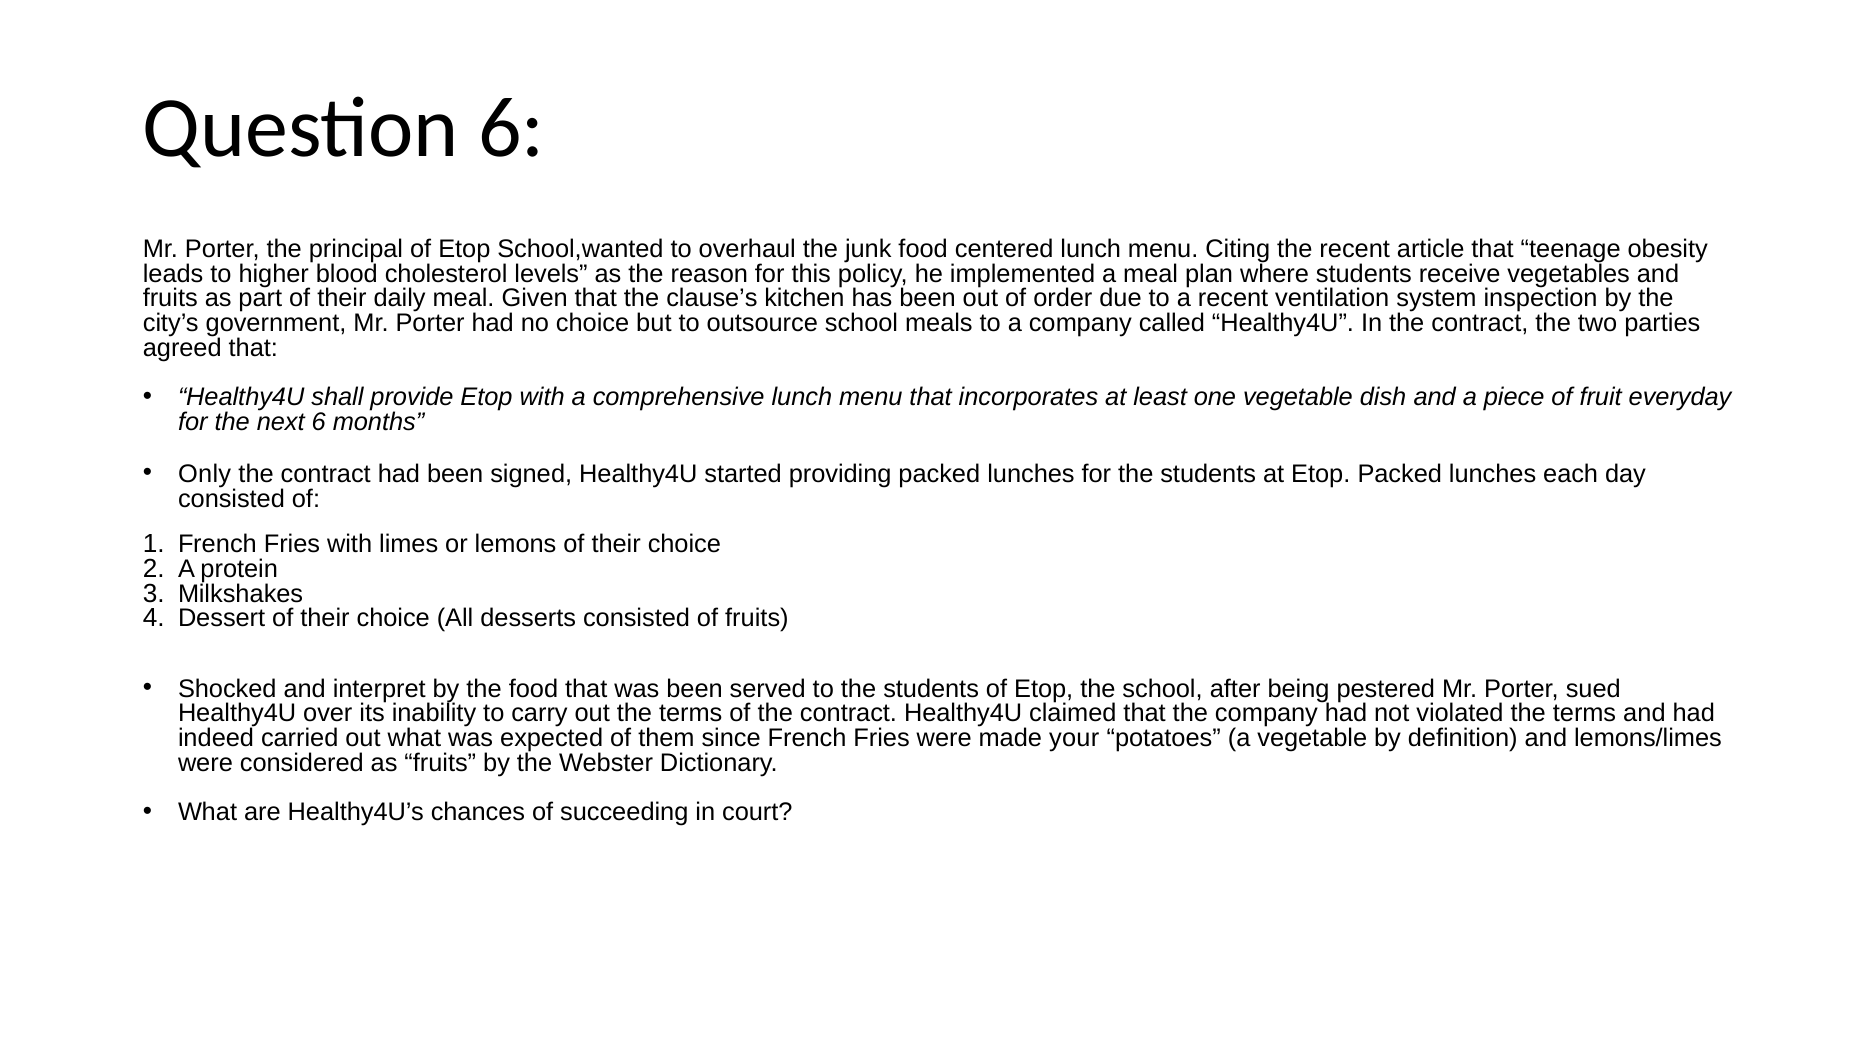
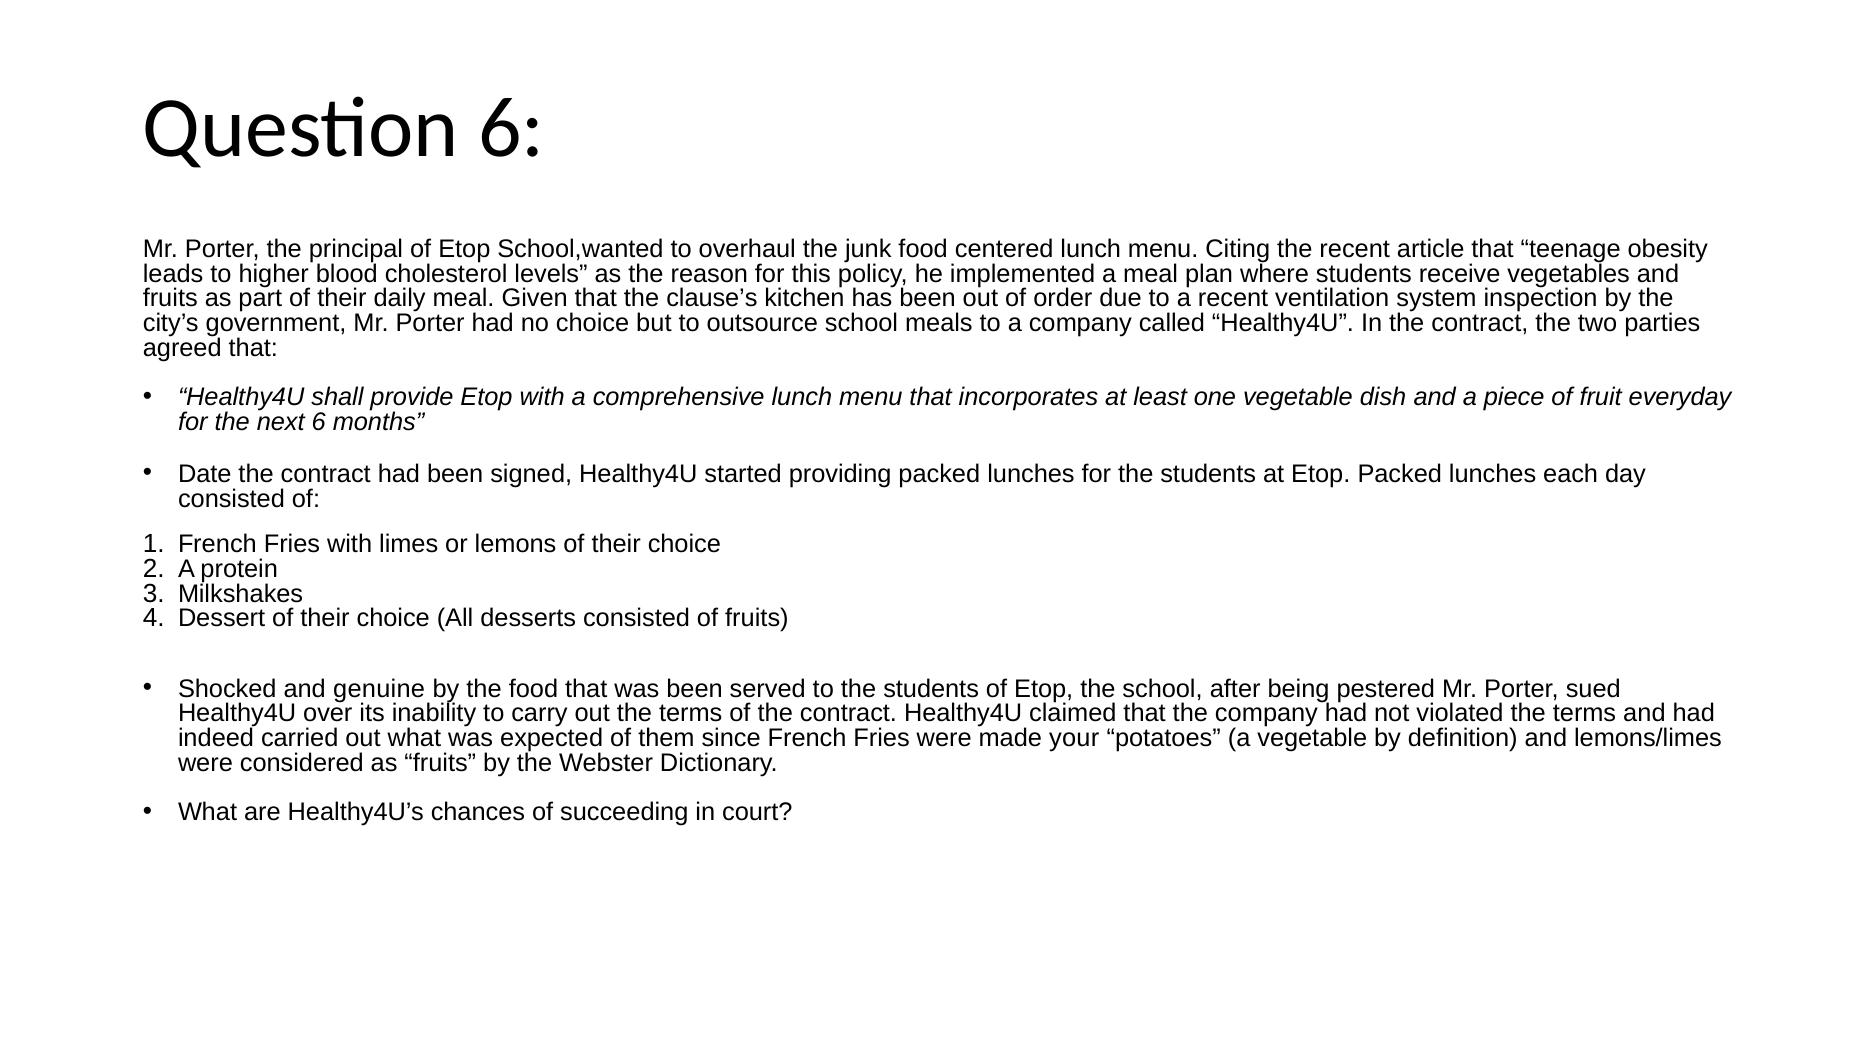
Only: Only -> Date
interpret: interpret -> genuine
